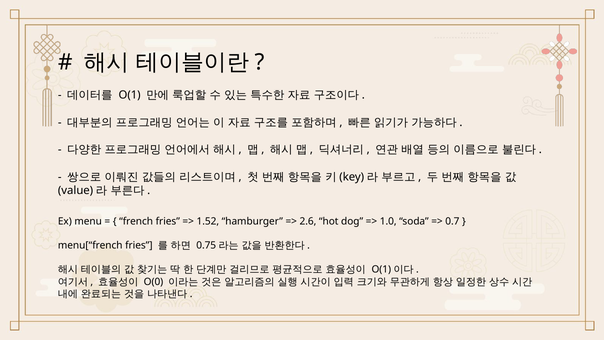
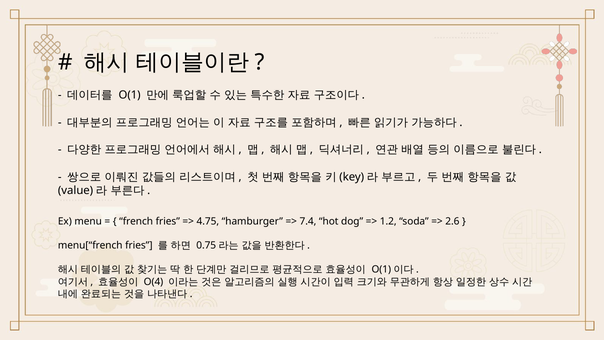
1.52: 1.52 -> 4.75
2.6: 2.6 -> 7.4
1.0: 1.0 -> 1.2
0.7: 0.7 -> 2.6
O(0: O(0 -> O(4
